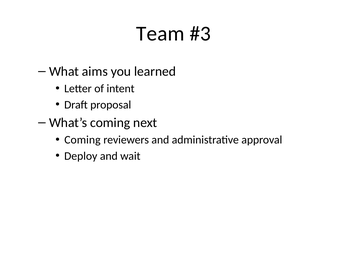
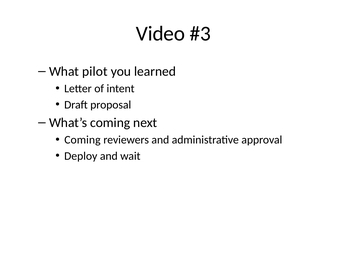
Team: Team -> Video
aims: aims -> pilot
